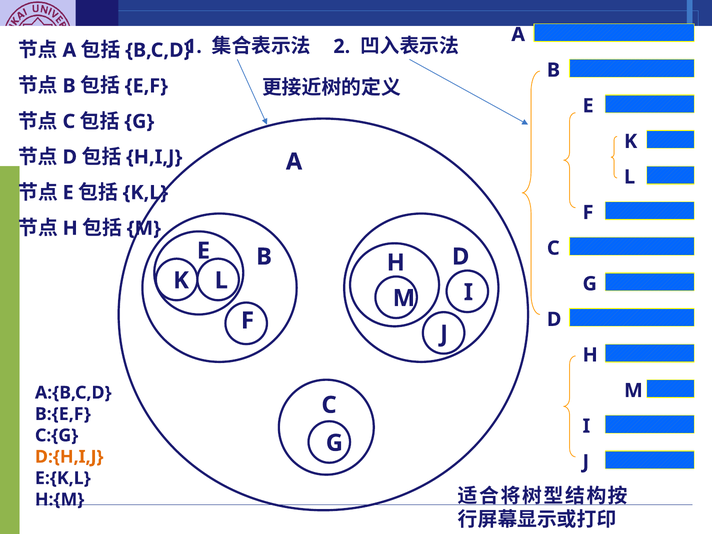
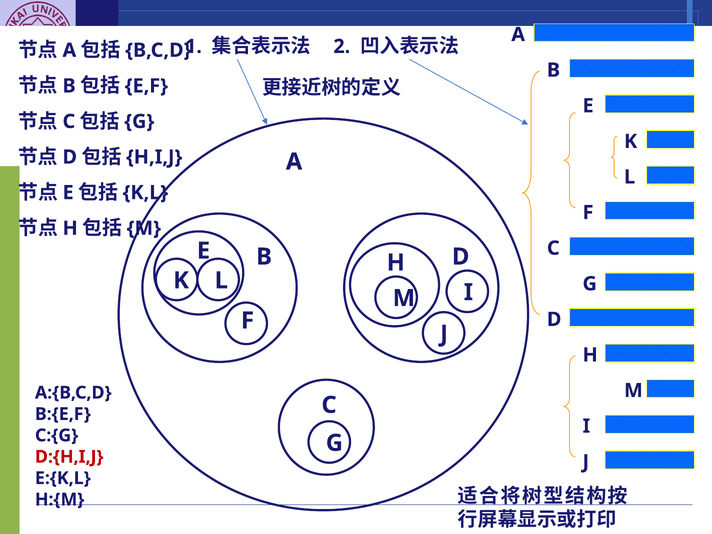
D:{H,I,J colour: orange -> red
